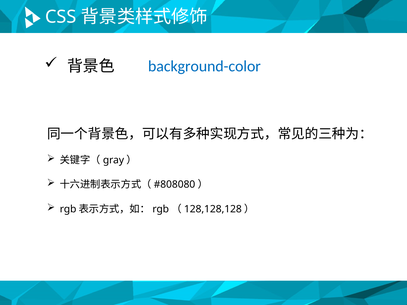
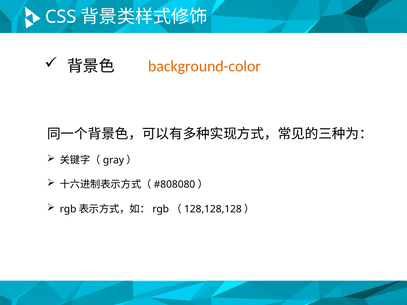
background-color colour: blue -> orange
